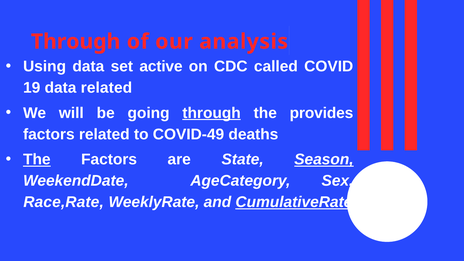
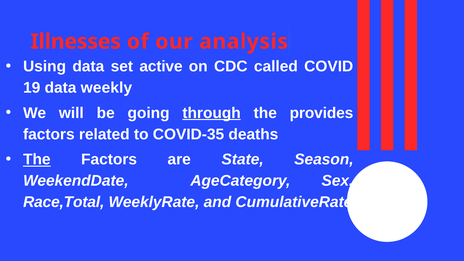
Through at (76, 42): Through -> Illnesses
data related: related -> weekly
COVID-49: COVID-49 -> COVID-35
Season underline: present -> none
Race,Rate: Race,Rate -> Race,Total
CumulativeRate underline: present -> none
